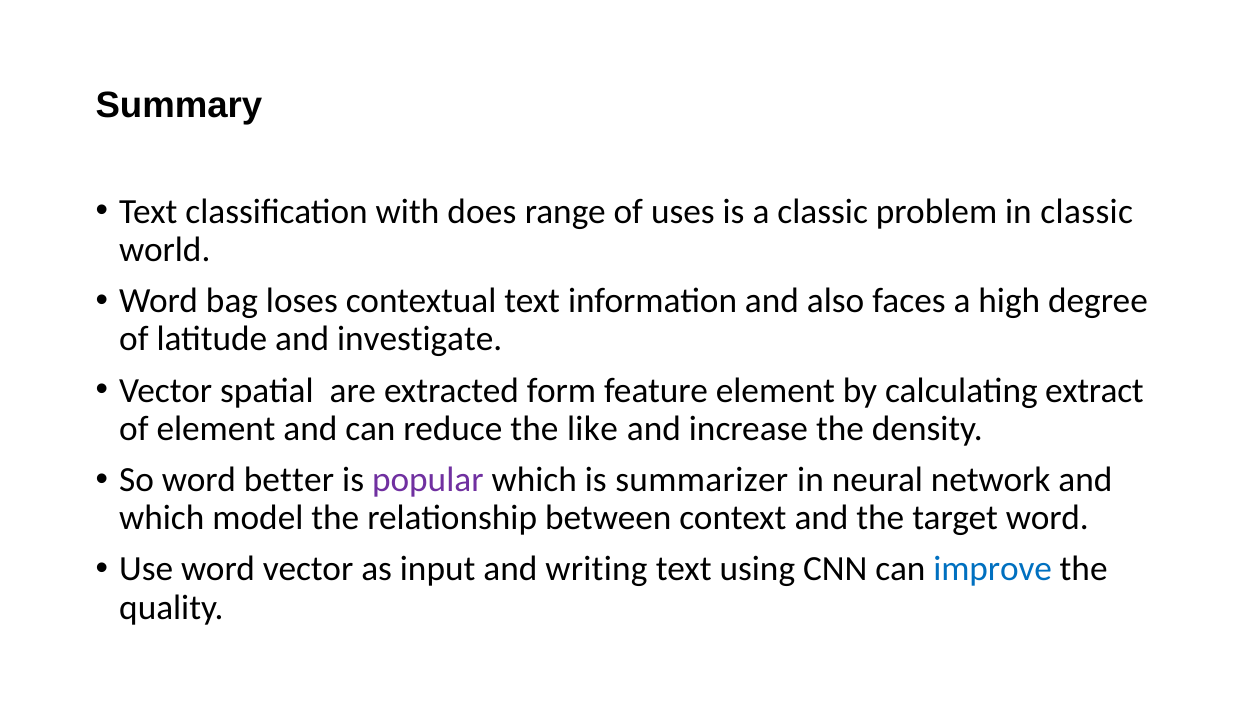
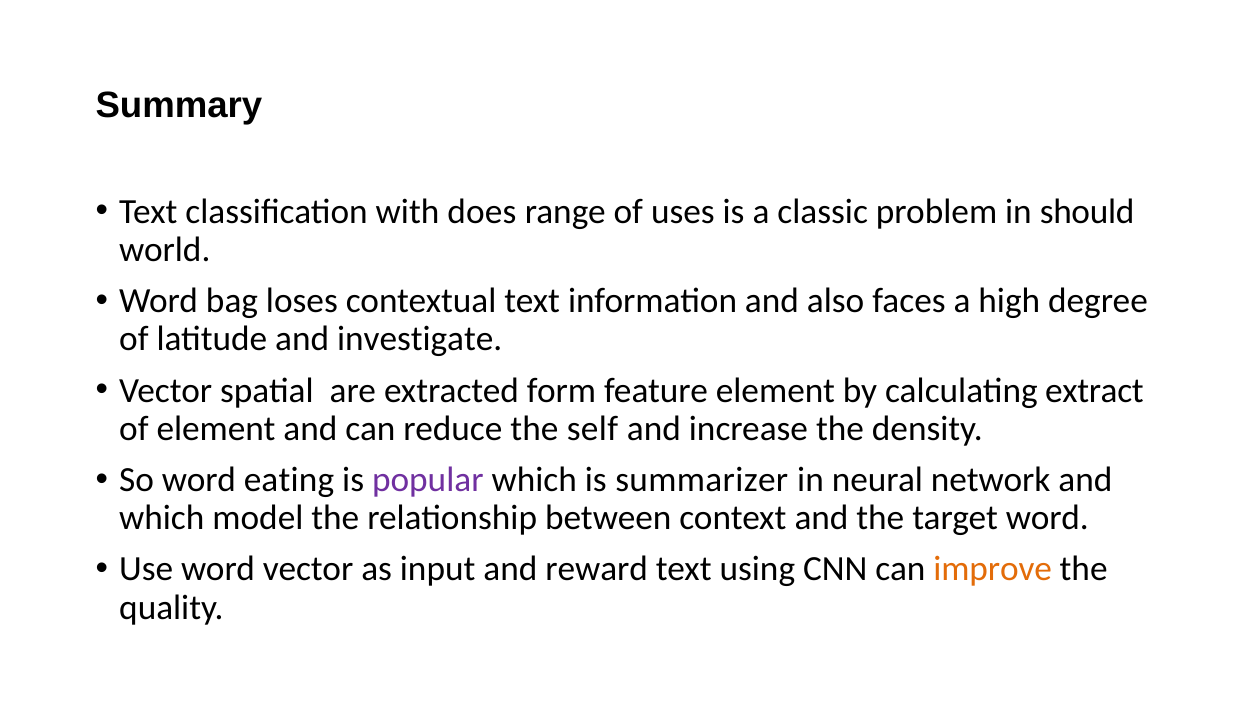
in classic: classic -> should
like: like -> self
better: better -> eating
writing: writing -> reward
improve colour: blue -> orange
